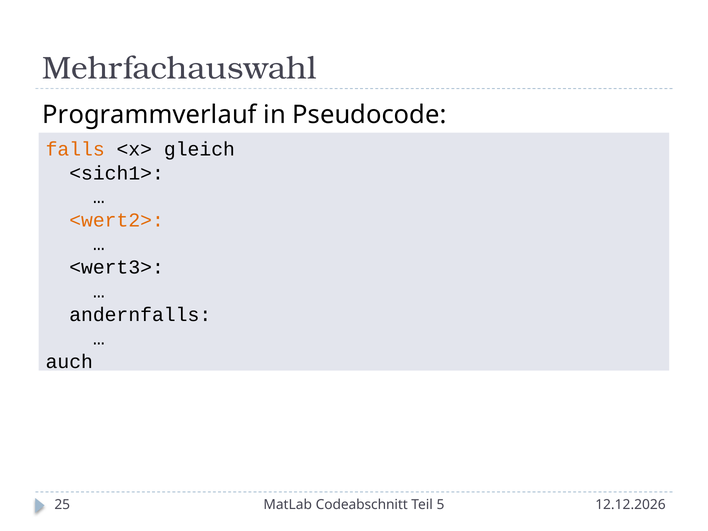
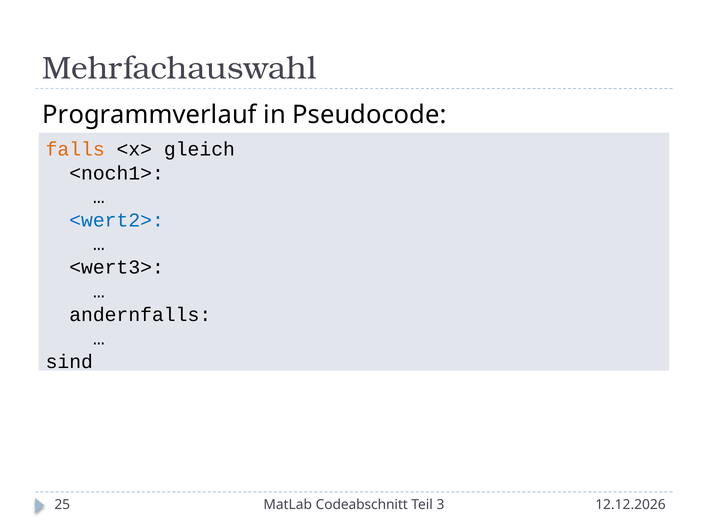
<sich1>: <sich1> -> <noch1>
<wert2> colour: orange -> blue
auch: auch -> sind
5: 5 -> 3
